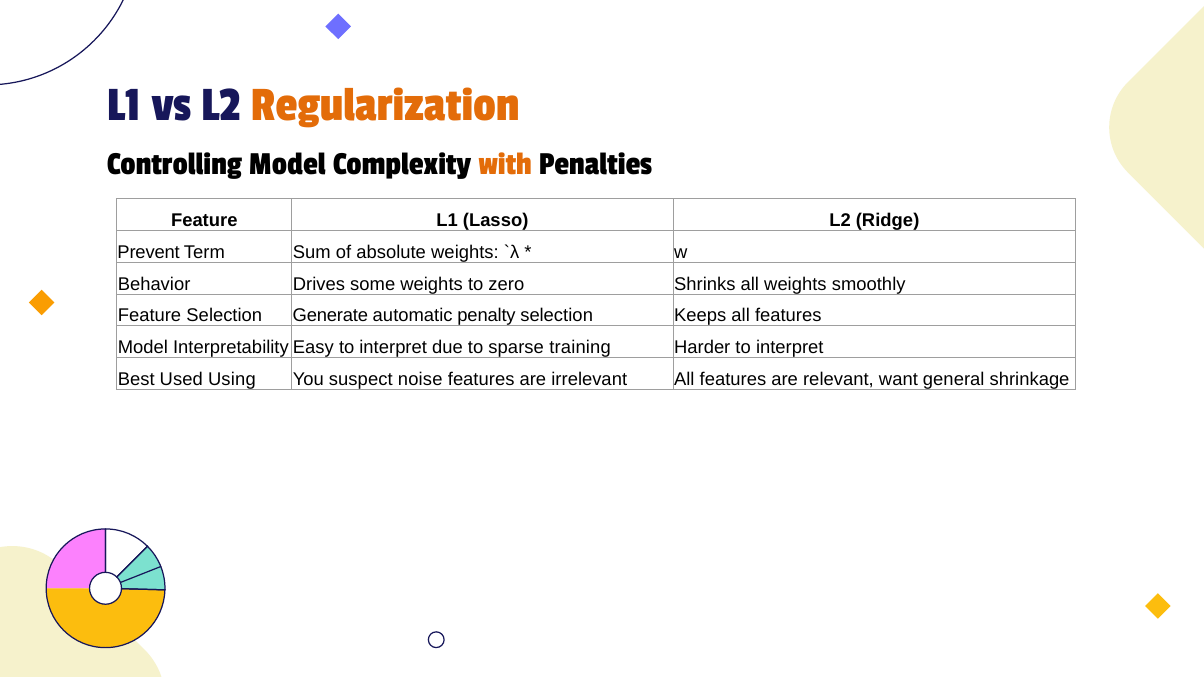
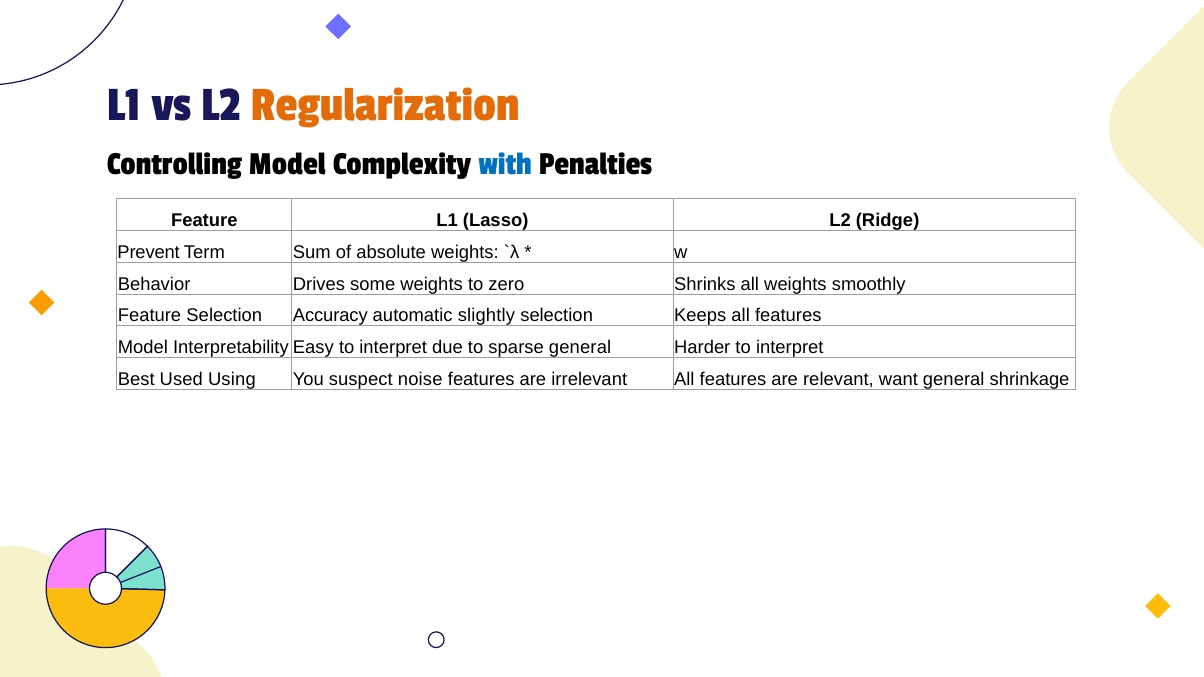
with colour: orange -> blue
Generate: Generate -> Accuracy
penalty: penalty -> slightly
sparse training: training -> general
